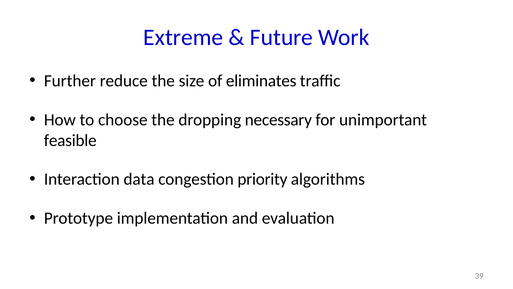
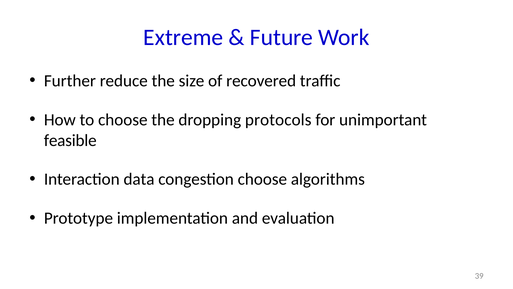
eliminates: eliminates -> recovered
necessary: necessary -> protocols
congestion priority: priority -> choose
